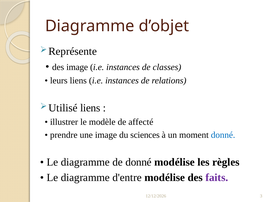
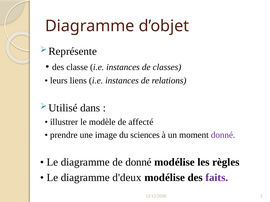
des image: image -> classe
liens at (90, 108): liens -> dans
donné at (223, 135) colour: blue -> purple
d'entre: d'entre -> d'deux
